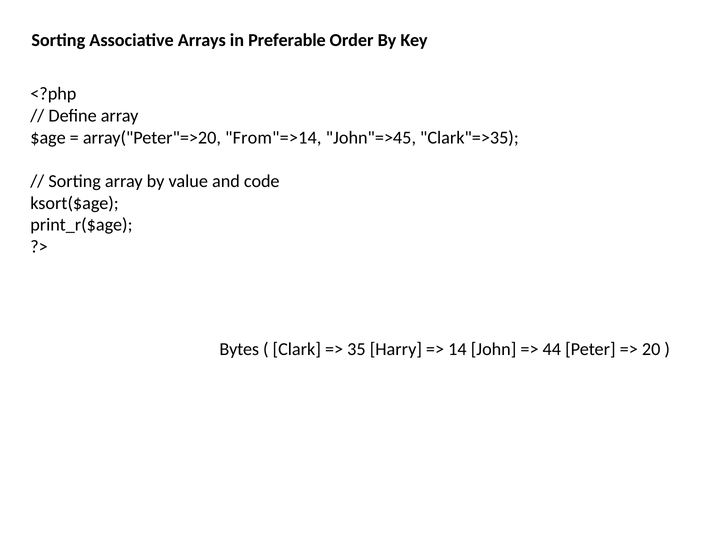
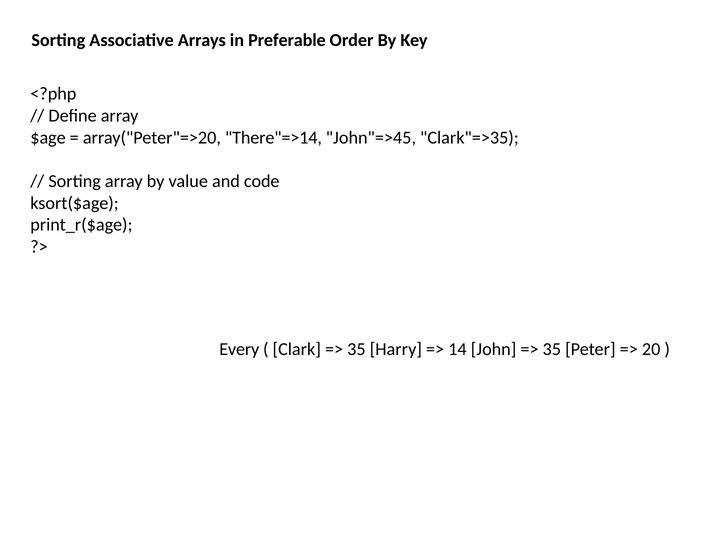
From"=>14: From"=>14 -> There"=>14
Bytes: Bytes -> Every
44 at (552, 349): 44 -> 35
